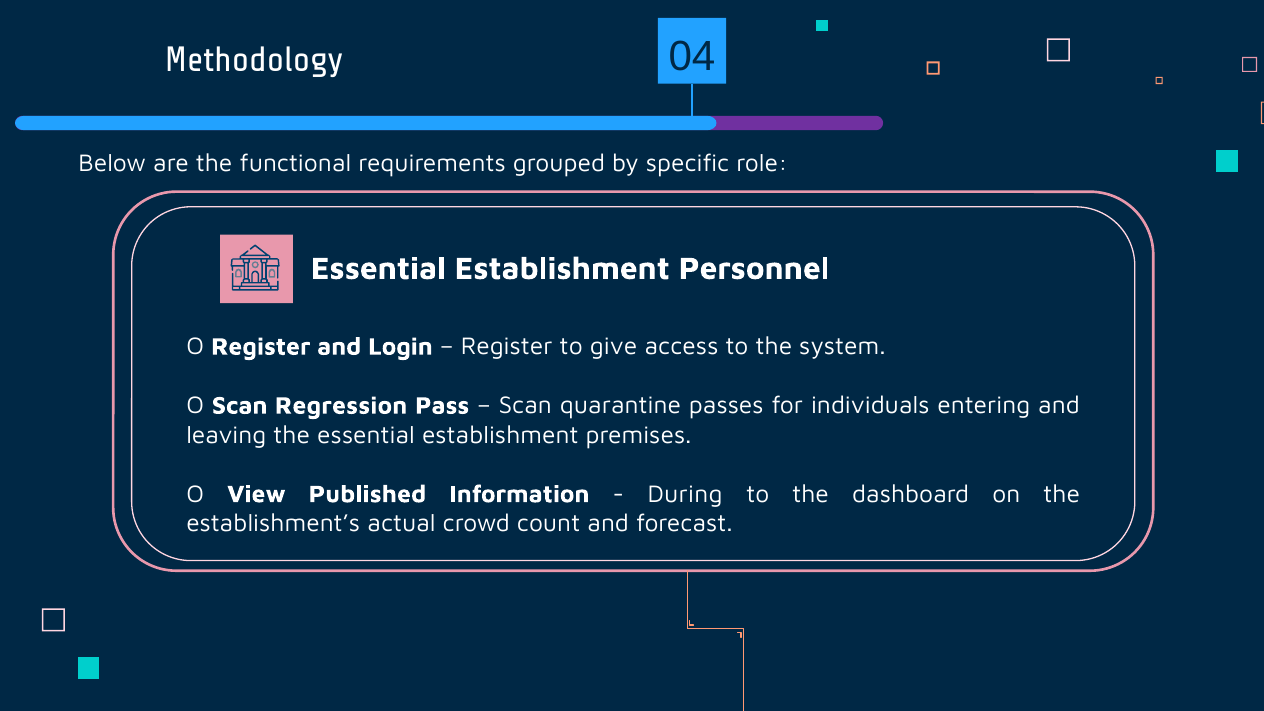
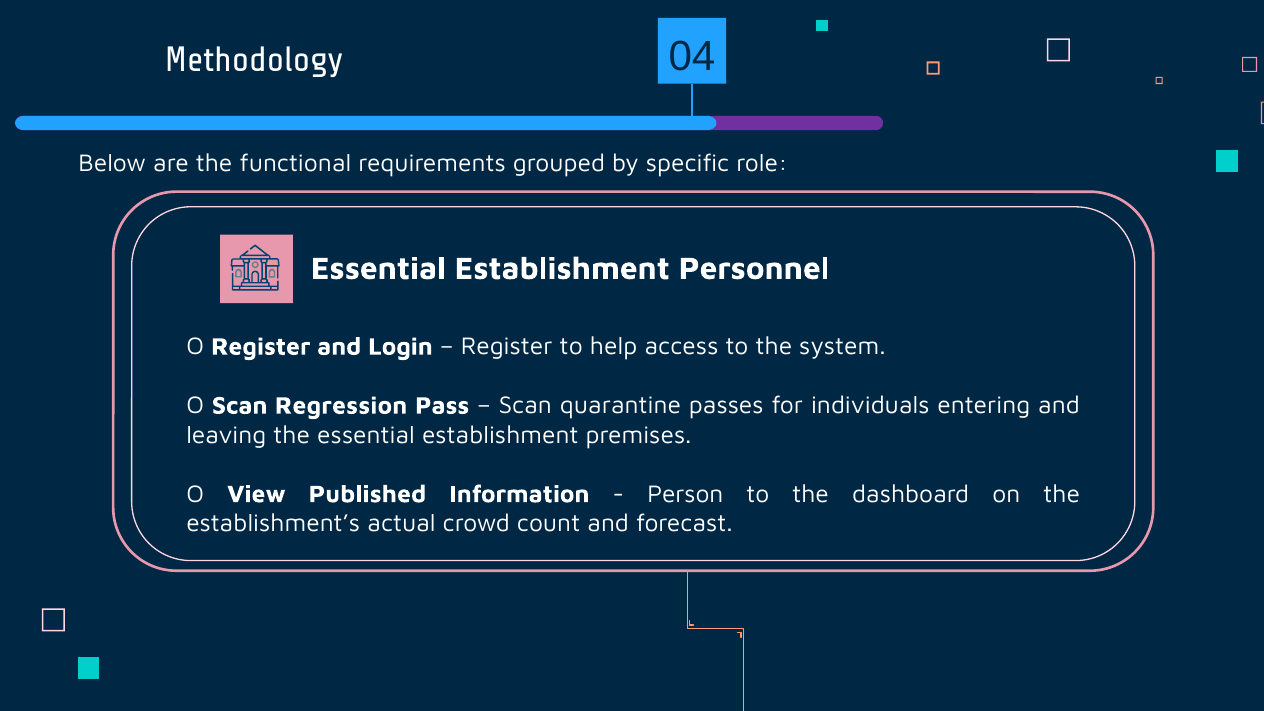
give: give -> help
During: During -> Person
